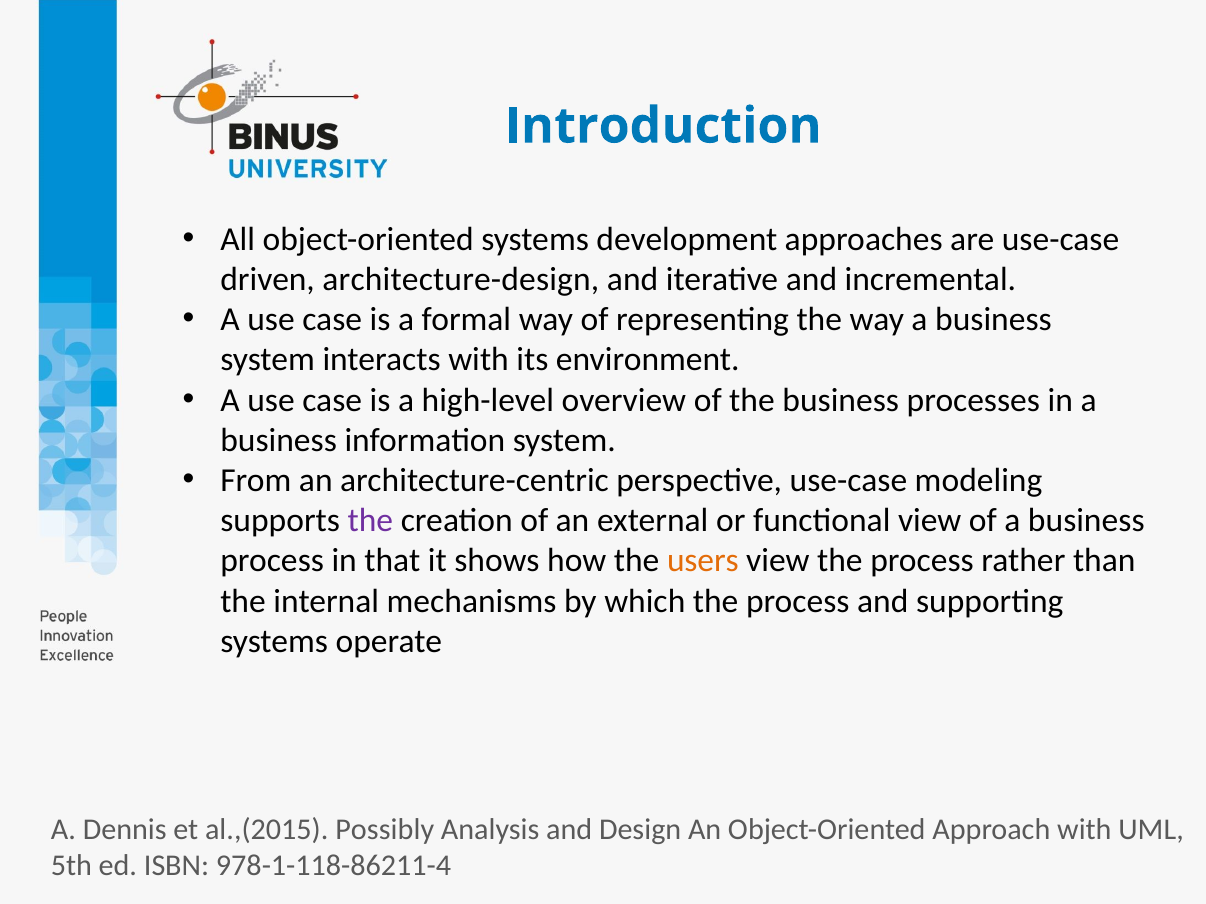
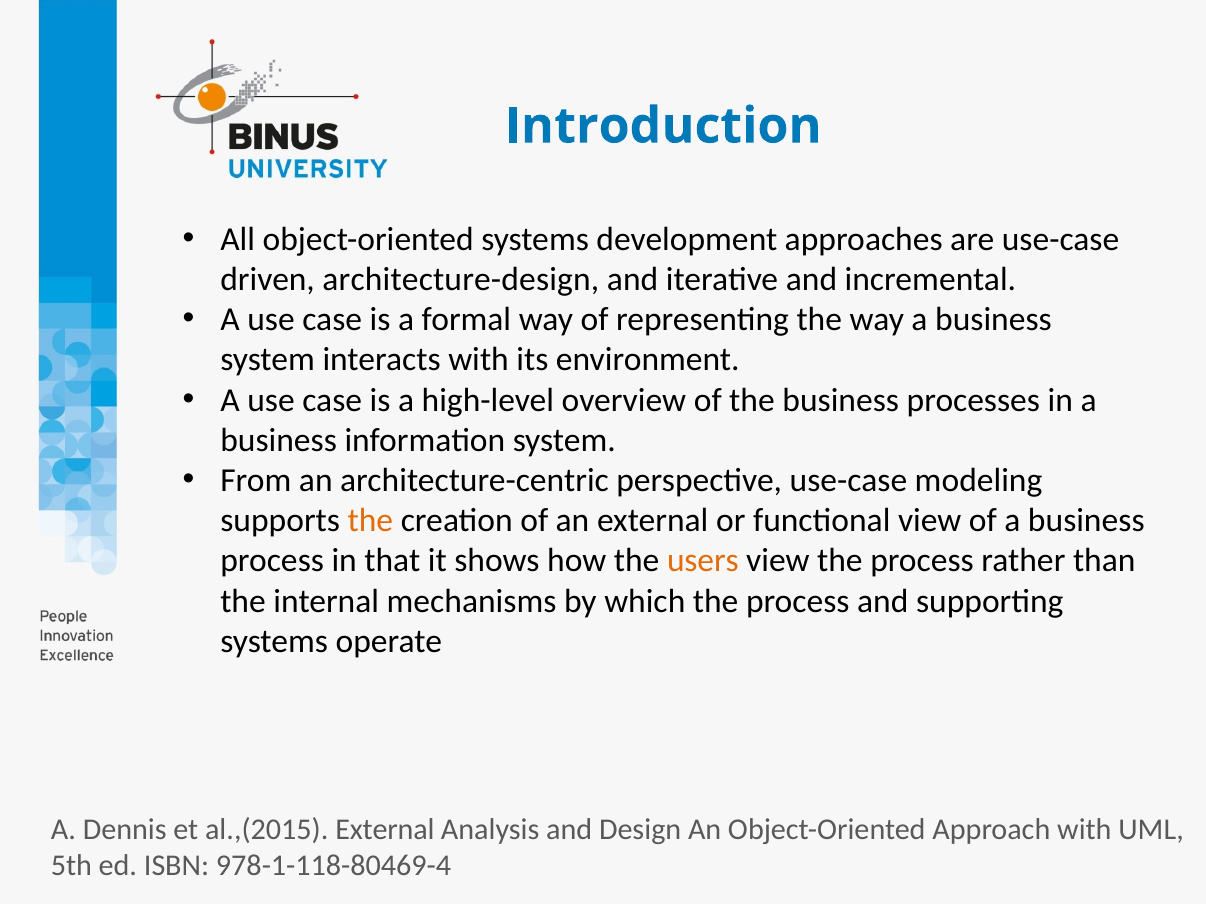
the at (370, 521) colour: purple -> orange
al.,(2015 Possibly: Possibly -> External
978-1-118-86211-4: 978-1-118-86211-4 -> 978-1-118-80469-4
